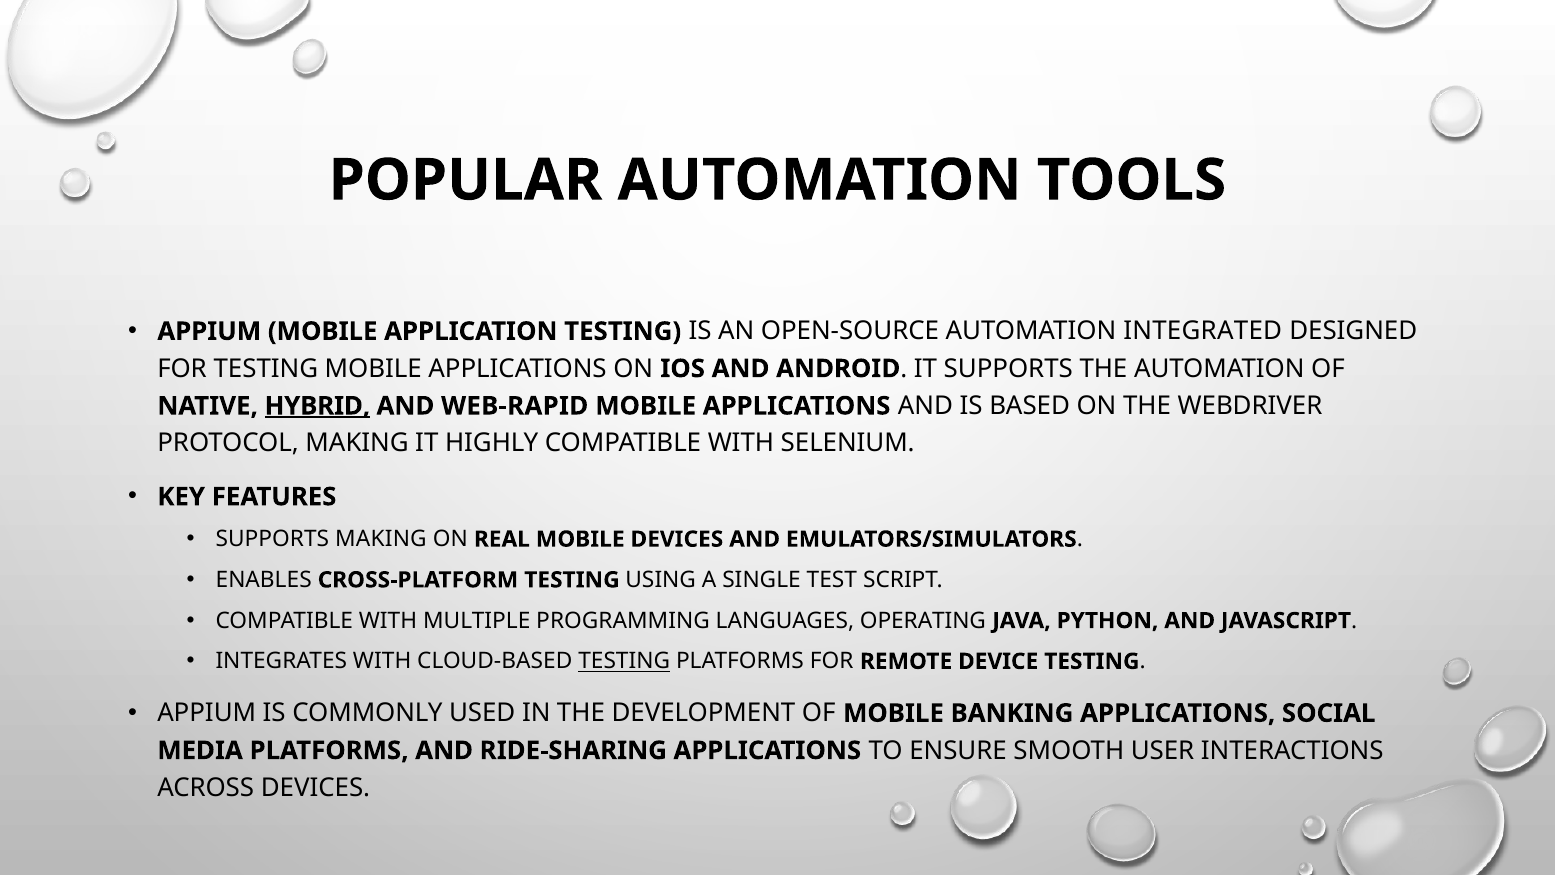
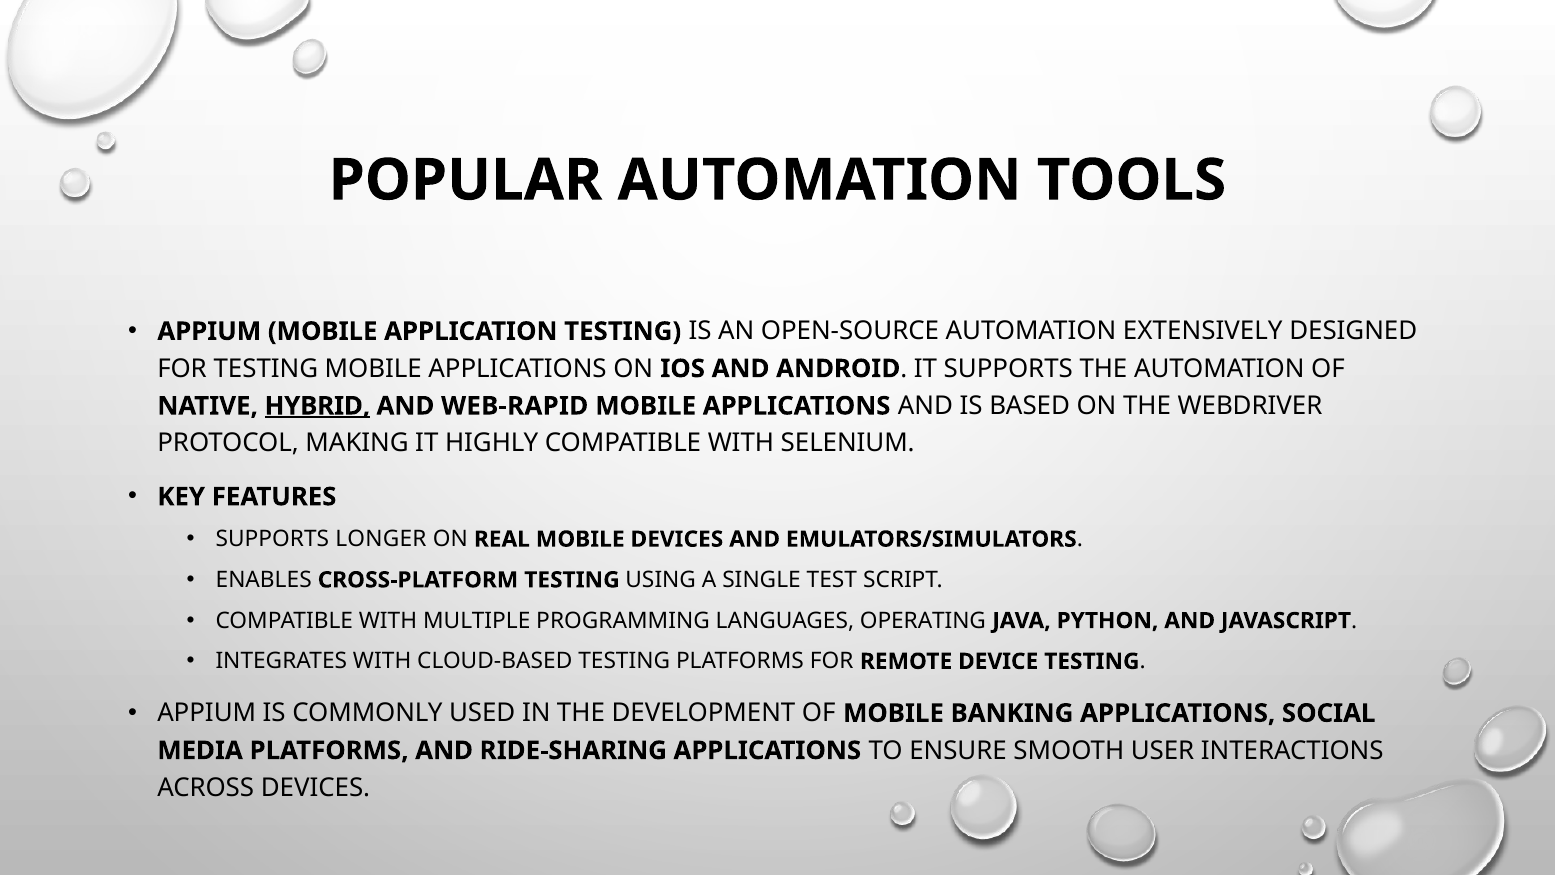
INTEGRATED: INTEGRATED -> EXTENSIVELY
SUPPORTS MAKING: MAKING -> LONGER
TESTING at (624, 661) underline: present -> none
